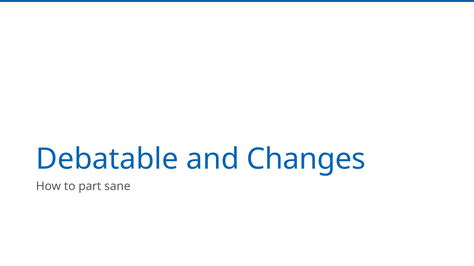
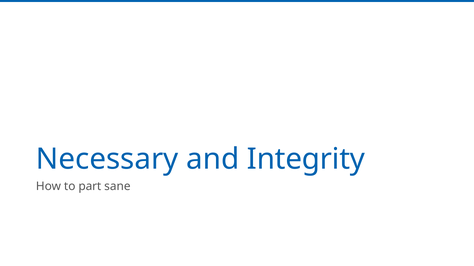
Debatable: Debatable -> Necessary
Changes: Changes -> Integrity
